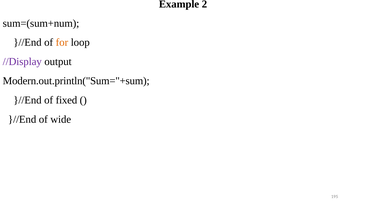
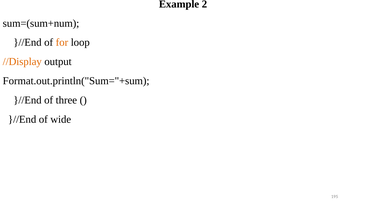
//Display colour: purple -> orange
Modern.out.println("Sum="+sum: Modern.out.println("Sum="+sum -> Format.out.println("Sum="+sum
fixed: fixed -> three
